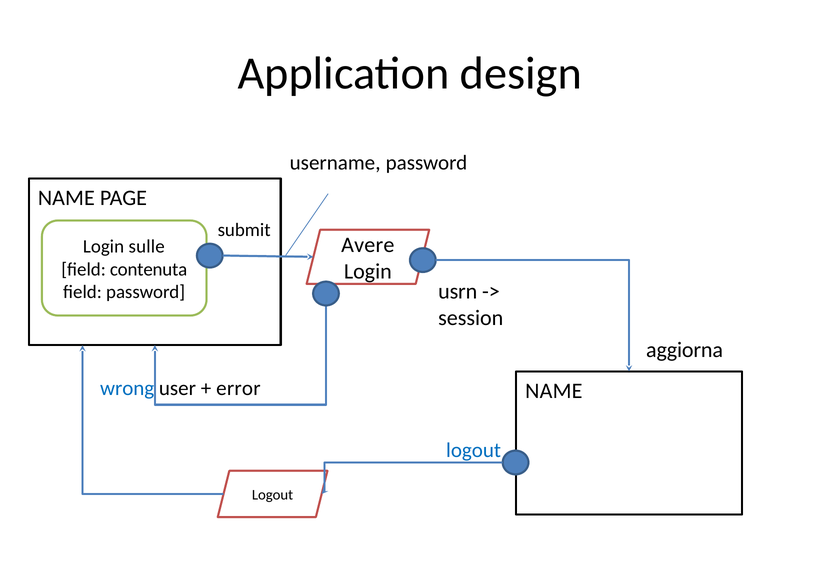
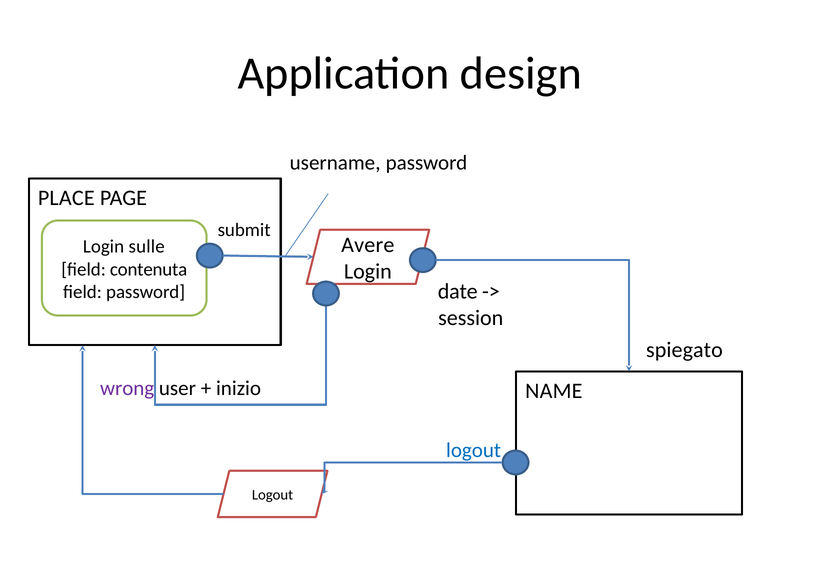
NAME at (66, 198): NAME -> PLACE
usrn: usrn -> date
aggiorna: aggiorna -> spiegato
wrong colour: blue -> purple
error: error -> inizio
